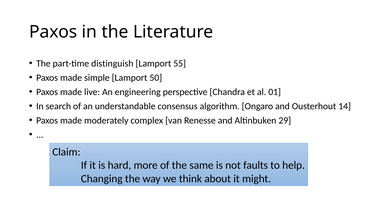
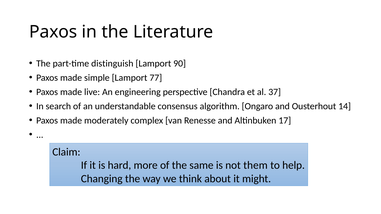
55: 55 -> 90
50: 50 -> 77
01: 01 -> 37
29: 29 -> 17
faults: faults -> them
